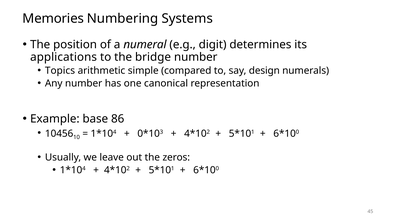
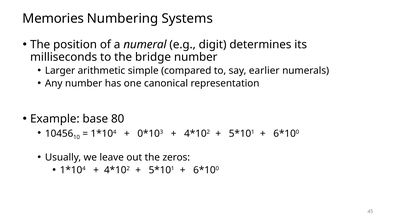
applications: applications -> milliseconds
Topics: Topics -> Larger
design: design -> earlier
86: 86 -> 80
